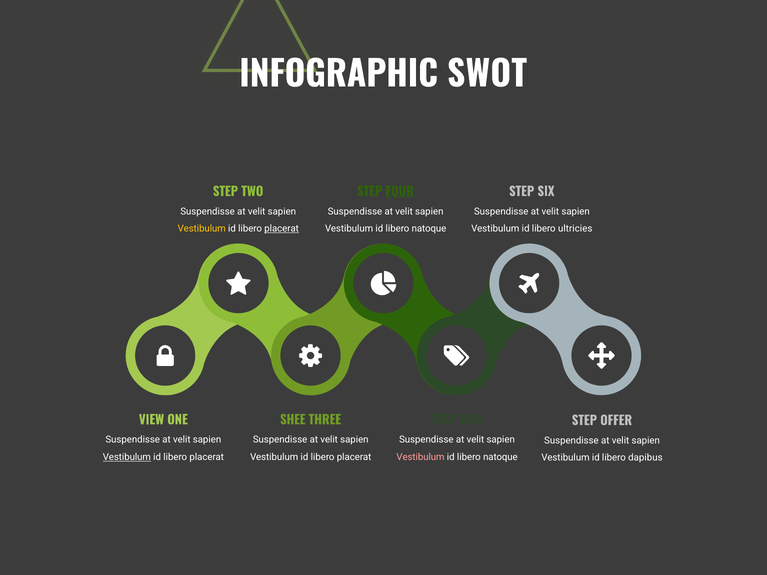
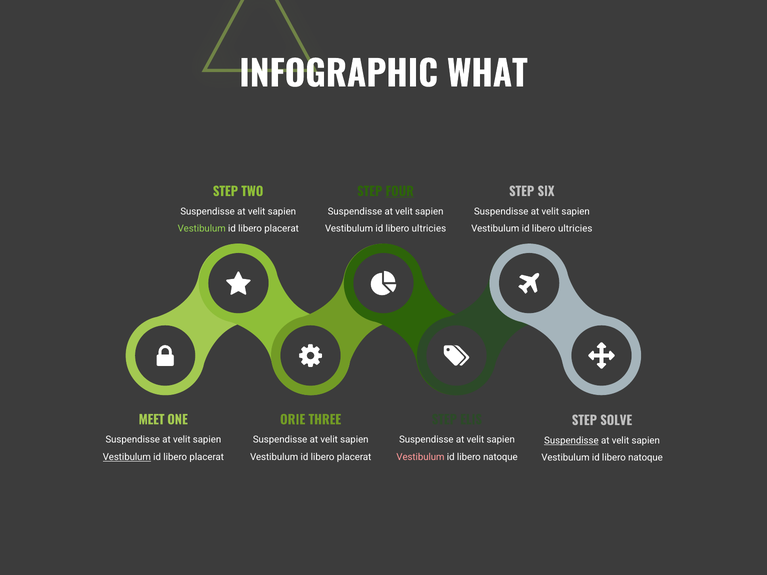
SWOT: SWOT -> WHAT
Vestibulum at (202, 229) colour: yellow -> light green
placerat at (282, 229) underline: present -> none
natoque at (429, 229): natoque -> ultricies
VIEW: VIEW -> MEET
SHEE: SHEE -> ORIE
OFFER: OFFER -> SOLVE
Suspendisse at (571, 441) underline: none -> present
dapibus at (645, 458): dapibus -> natoque
